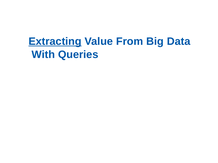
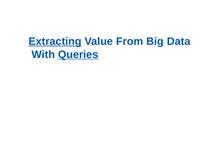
Queries underline: none -> present
